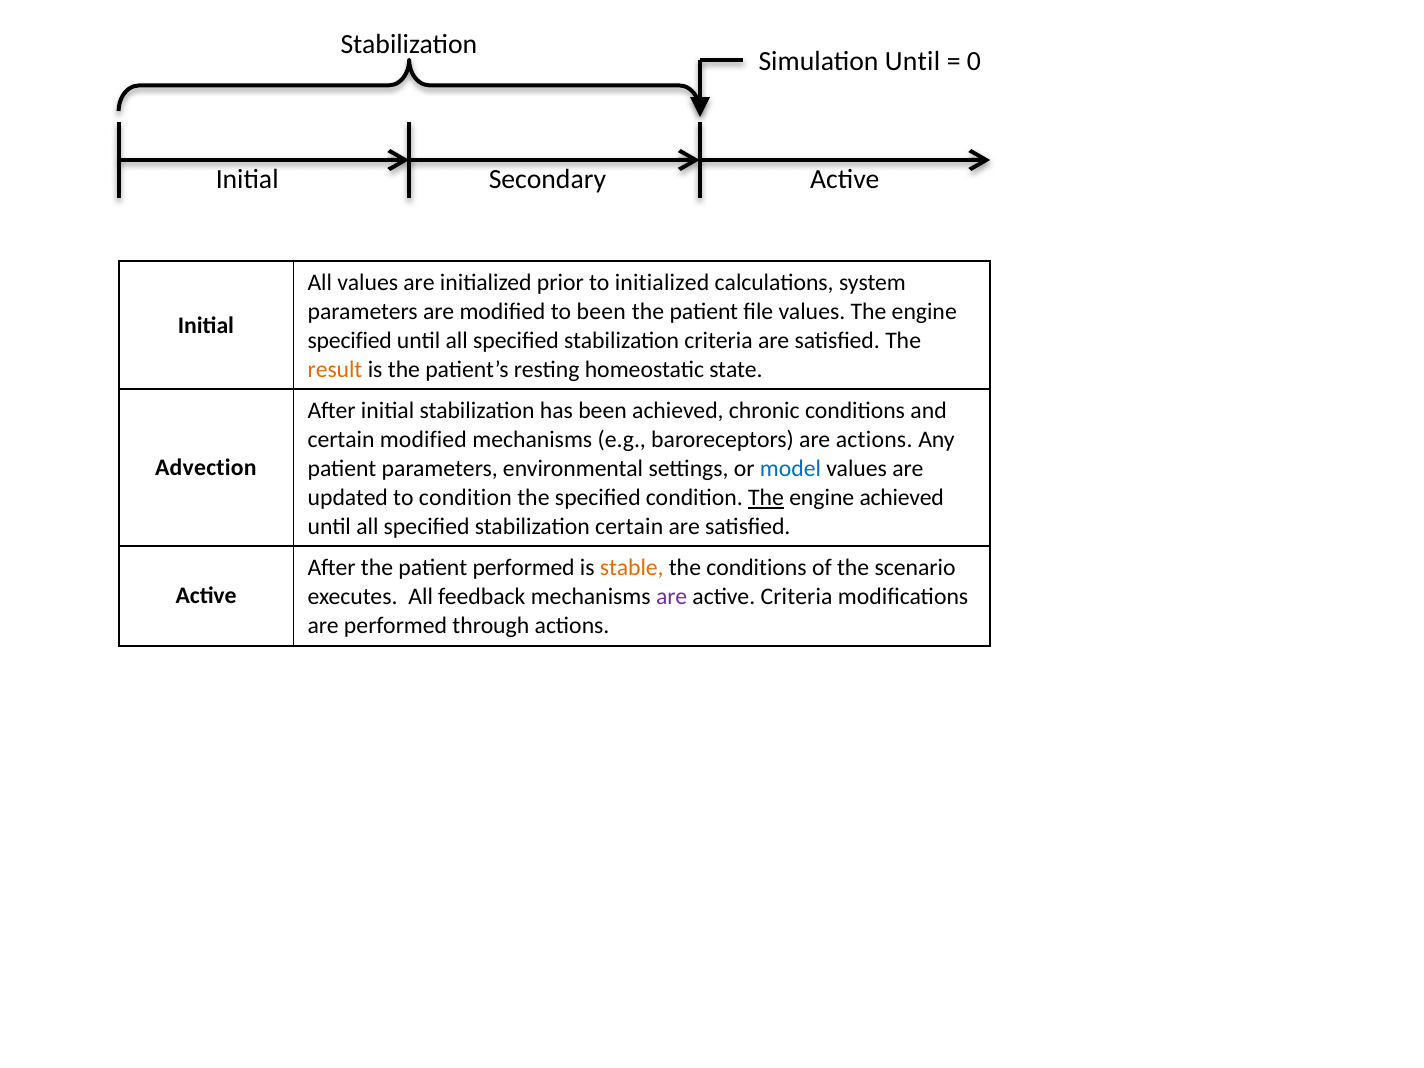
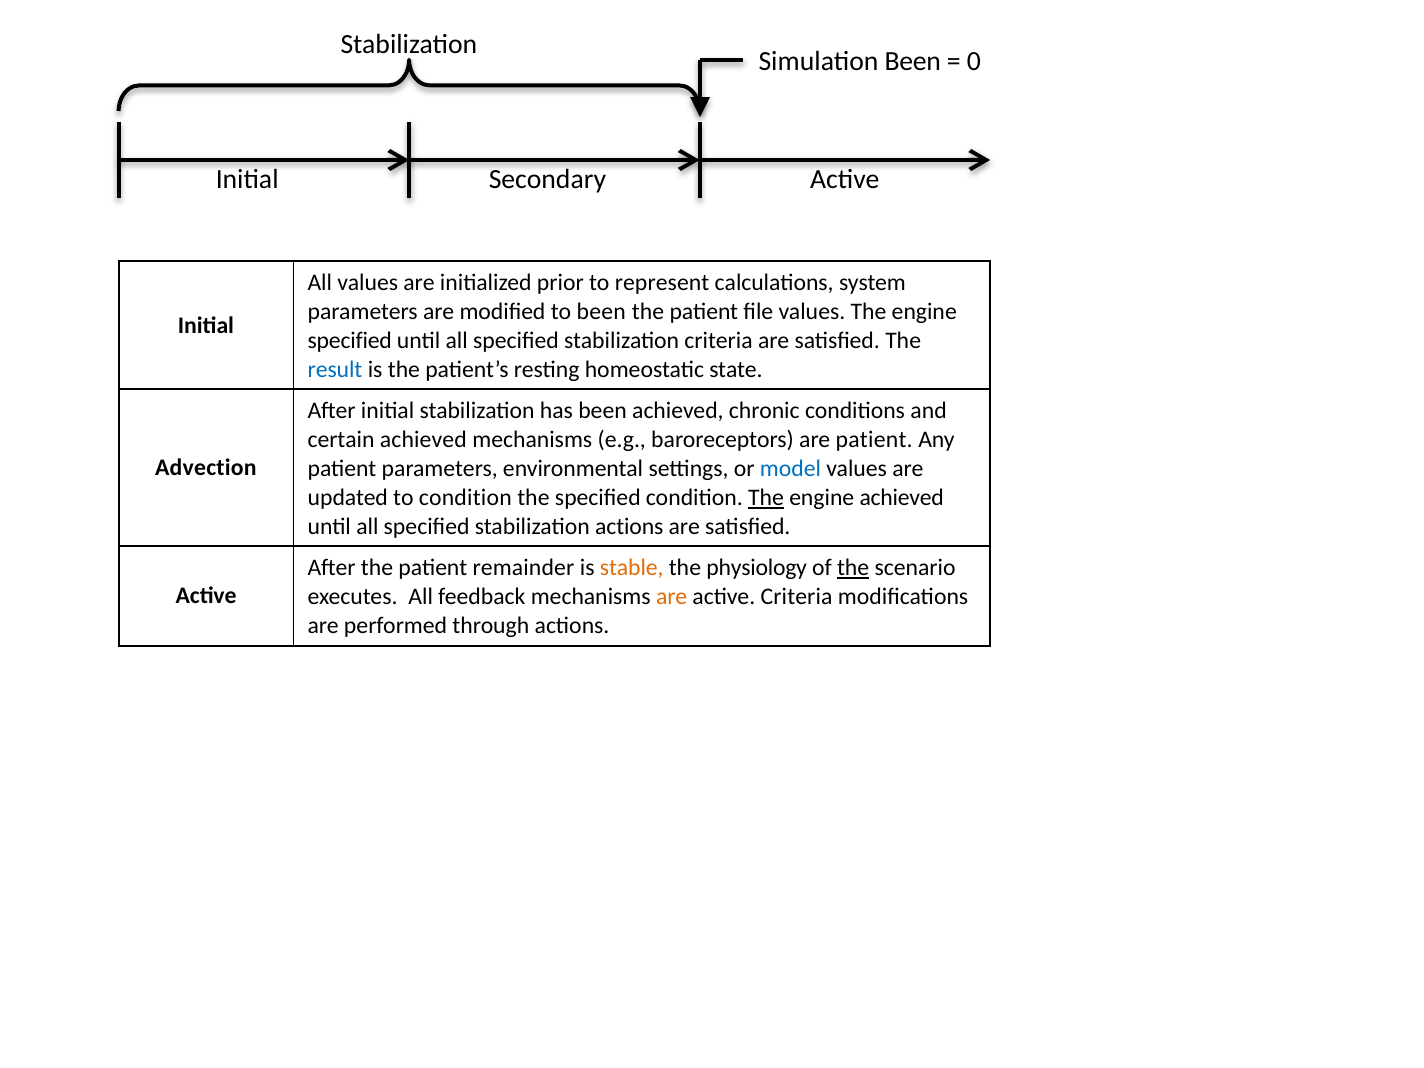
Simulation Until: Until -> Been
to initialized: initialized -> represent
result colour: orange -> blue
certain modified: modified -> achieved
are actions: actions -> patient
stabilization certain: certain -> actions
patient performed: performed -> remainder
the conditions: conditions -> physiology
the at (853, 568) underline: none -> present
are at (672, 597) colour: purple -> orange
